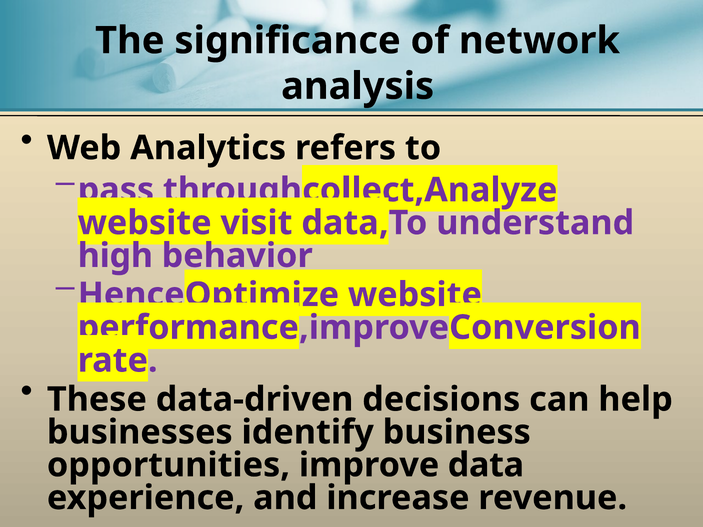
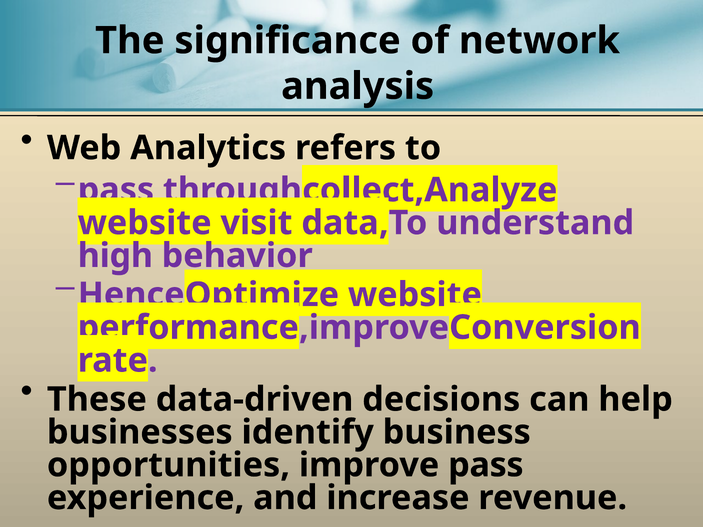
improve data: data -> pass
